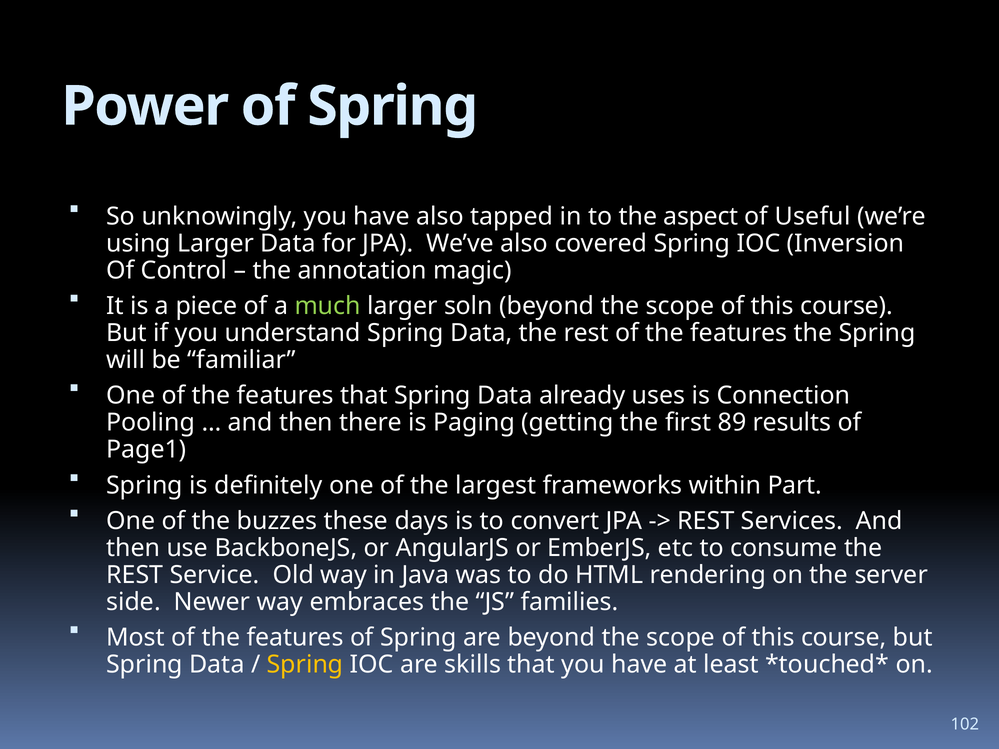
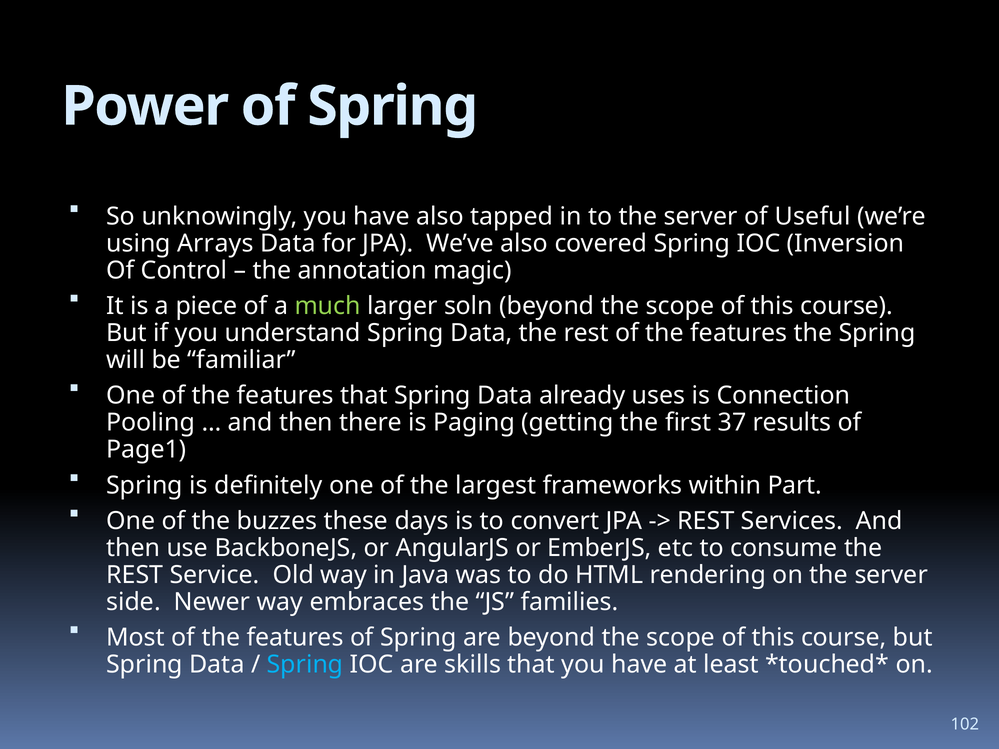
to the aspect: aspect -> server
using Larger: Larger -> Arrays
89: 89 -> 37
Spring at (305, 665) colour: yellow -> light blue
